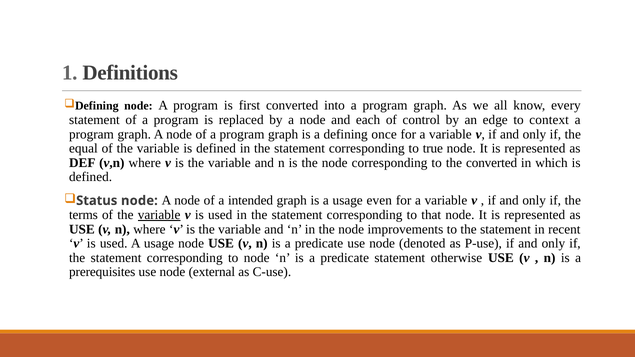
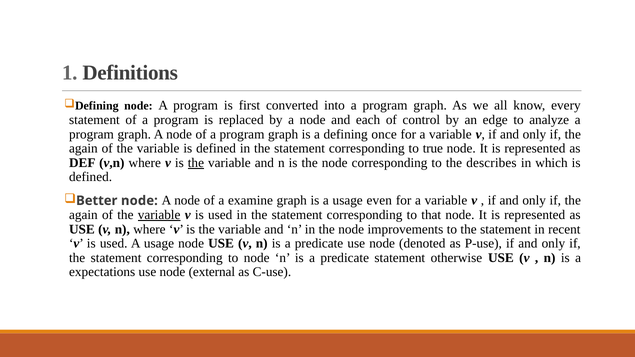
context: context -> analyze
equal at (83, 149): equal -> again
the at (196, 163) underline: none -> present
the converted: converted -> describes
Status: Status -> Better
intended: intended -> examine
terms at (83, 215): terms -> again
prerequisites: prerequisites -> expectations
